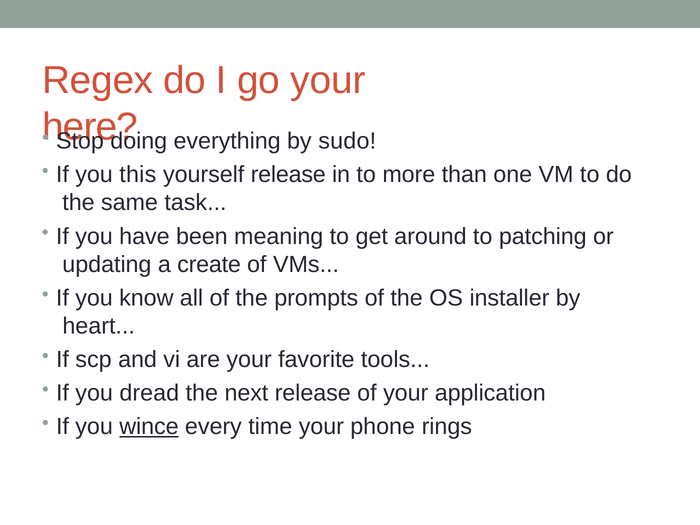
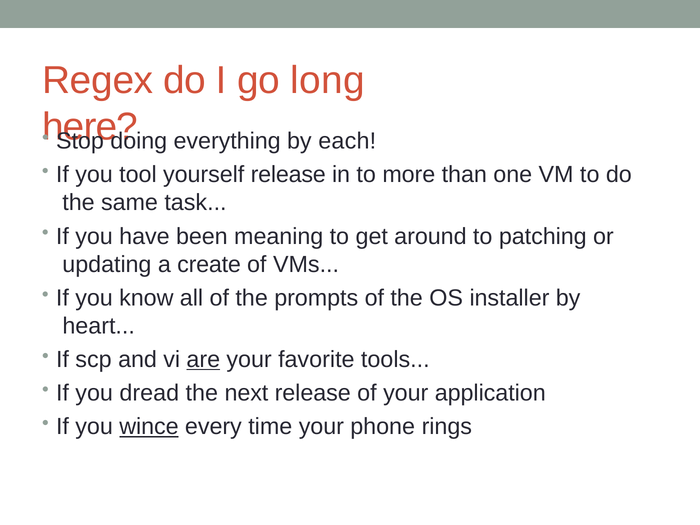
go your: your -> long
sudo: sudo -> each
this: this -> tool
are underline: none -> present
